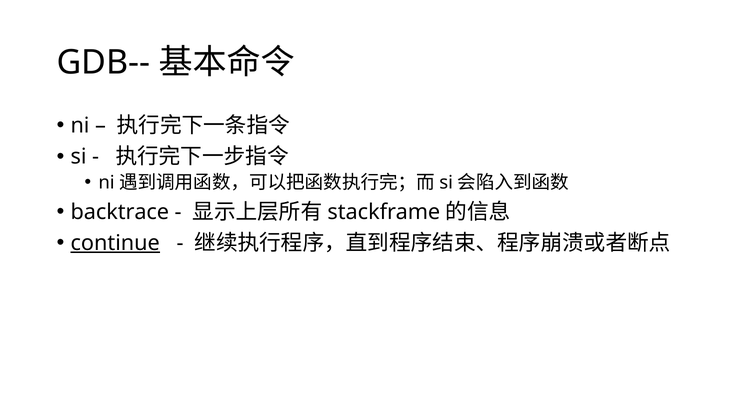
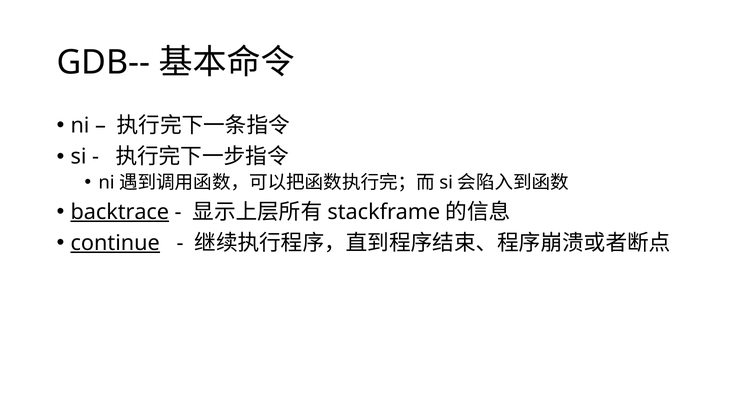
backtrace underline: none -> present
